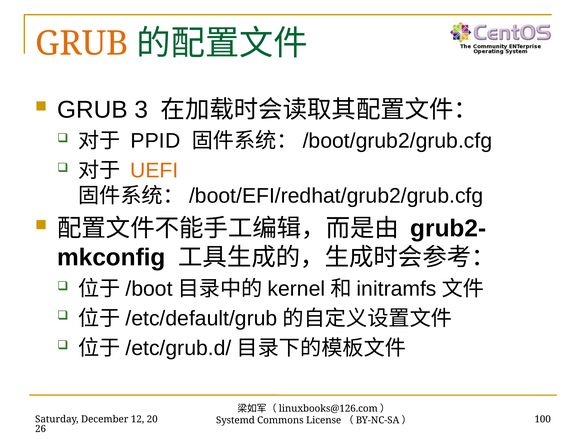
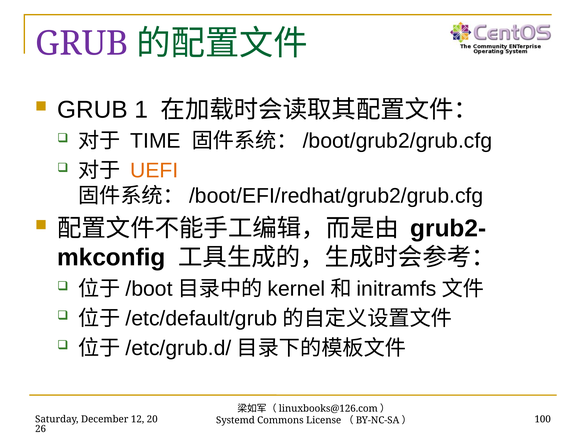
GRUB at (82, 44) colour: orange -> purple
3: 3 -> 1
PPID: PPID -> TIME
